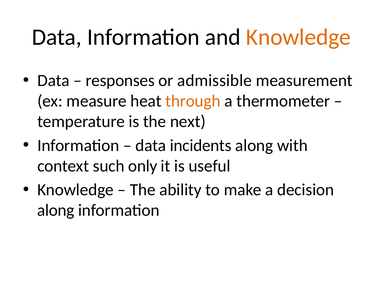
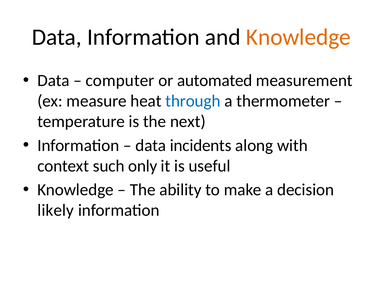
responses: responses -> computer
admissible: admissible -> automated
through colour: orange -> blue
along at (56, 210): along -> likely
